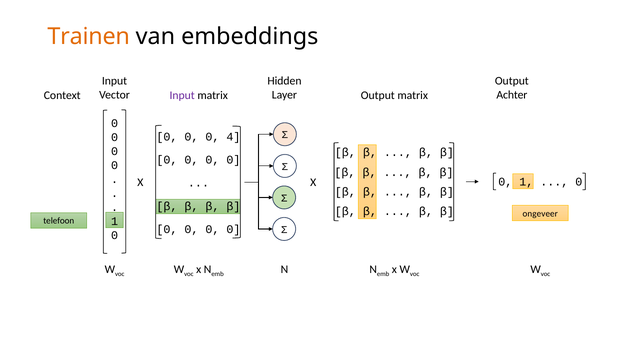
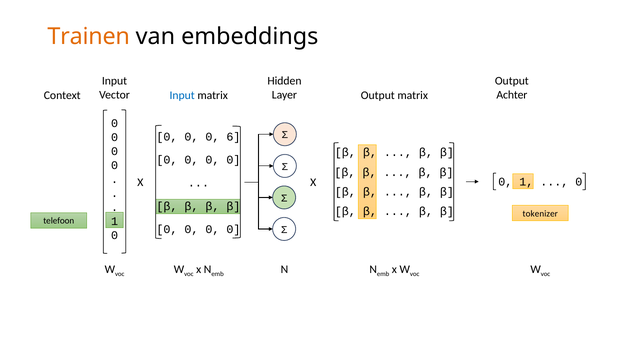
Input at (182, 95) colour: purple -> blue
4: 4 -> 6
ongeveer: ongeveer -> tokenizer
